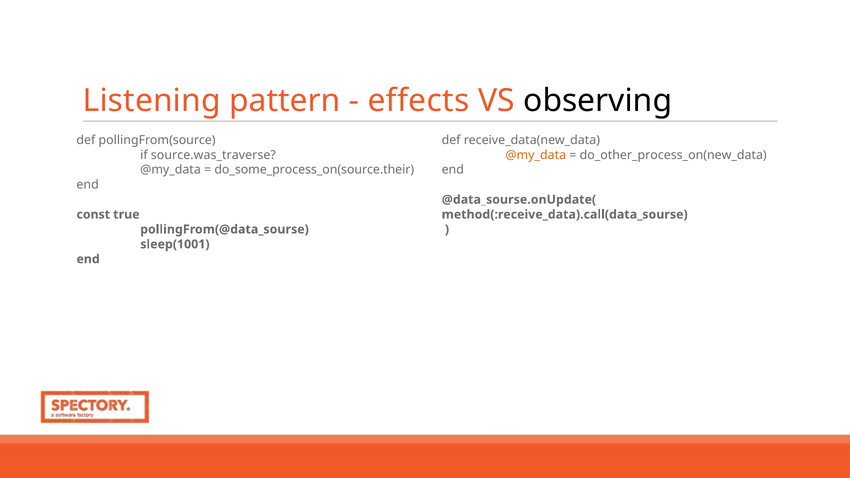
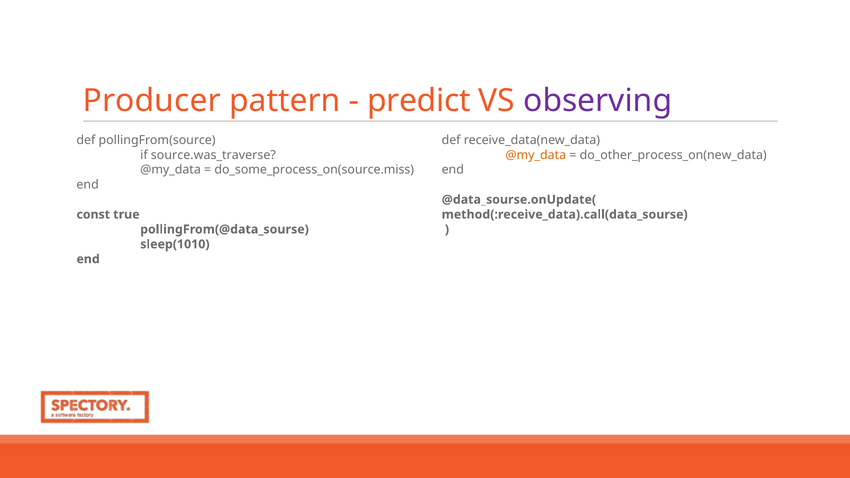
Listening: Listening -> Producer
effects: effects -> predict
observing colour: black -> purple
do_some_process_on(source.their: do_some_process_on(source.their -> do_some_process_on(source.miss
sleep(1001: sleep(1001 -> sleep(1010
